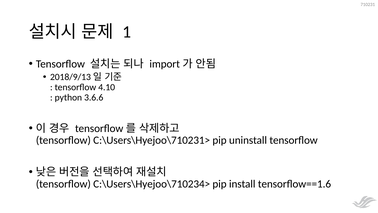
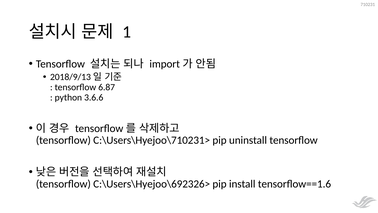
4.10: 4.10 -> 6.87
C:\Users\Hyejoo\710234>: C:\Users\Hyejoo\710234> -> C:\Users\Hyejoo\692326>
